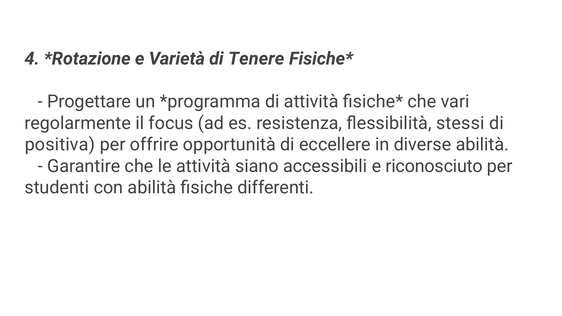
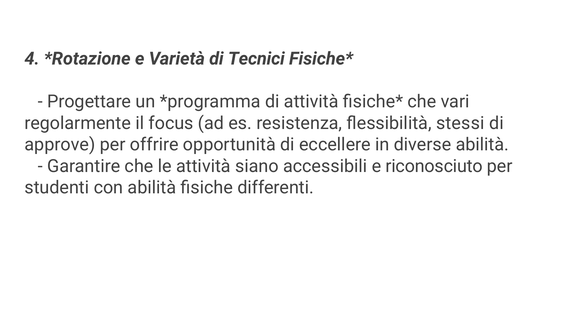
Tenere: Tenere -> Tecnici
positiva: positiva -> approve
